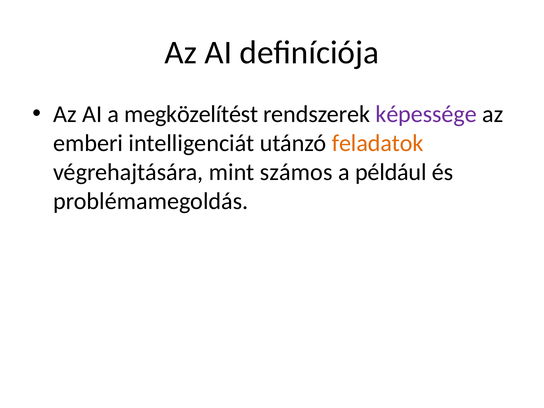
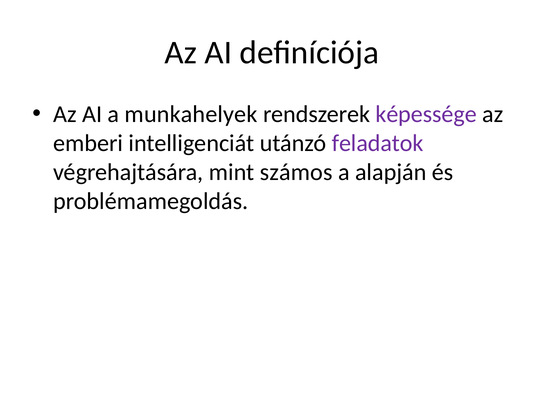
megközelítést: megközelítést -> munkahelyek
feladatok colour: orange -> purple
például: például -> alapján
